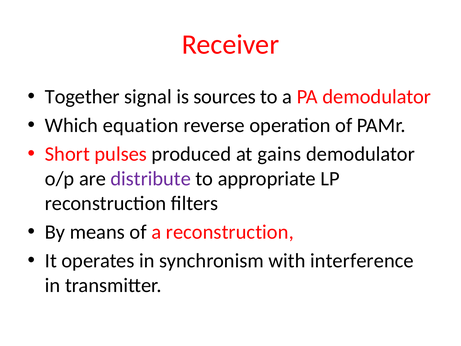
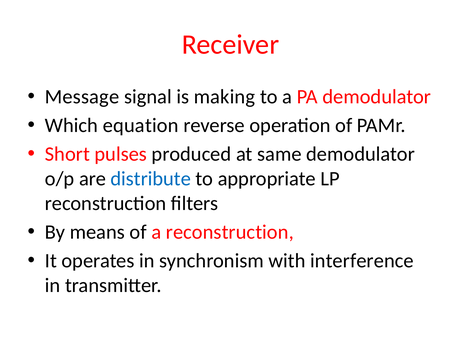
Together: Together -> Message
sources: sources -> making
gains: gains -> same
distribute colour: purple -> blue
